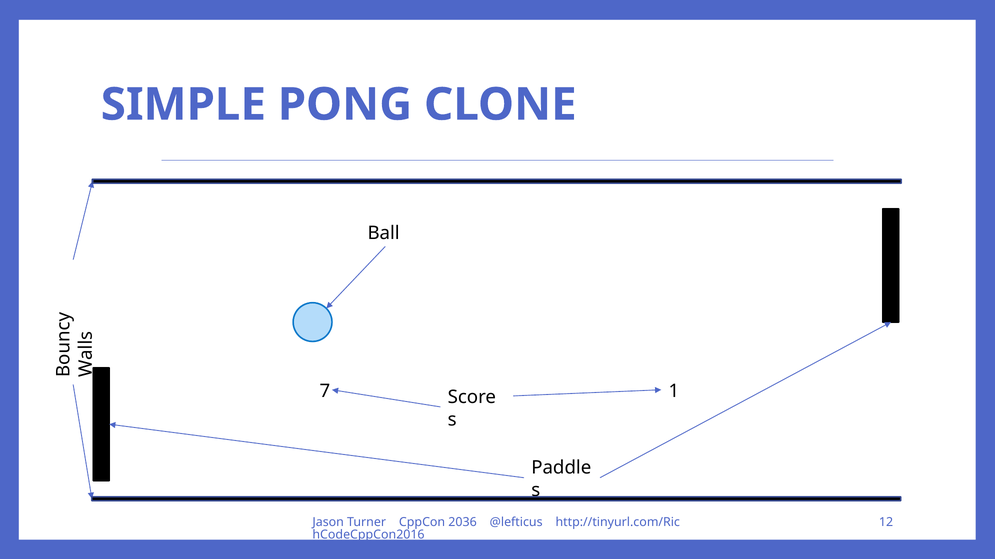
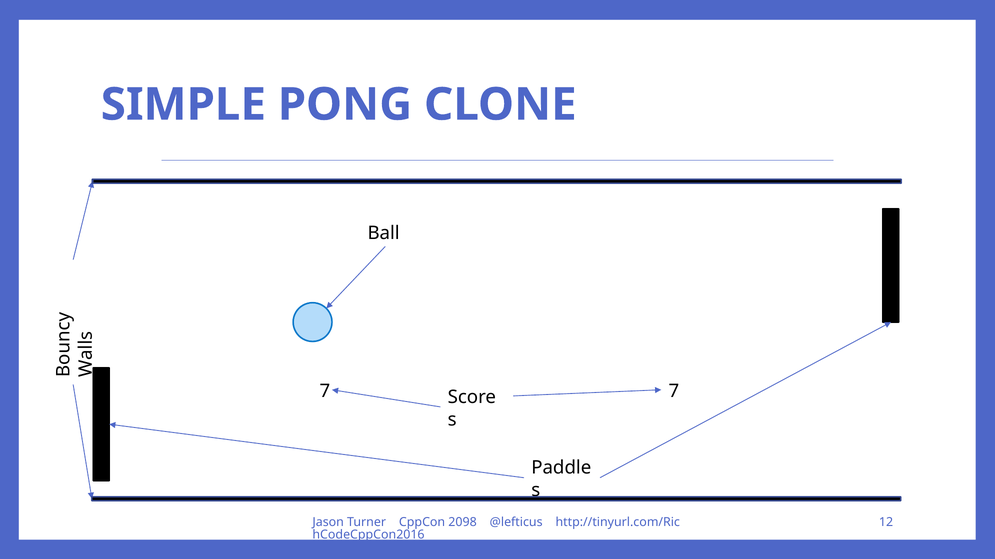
7 1: 1 -> 7
2036: 2036 -> 2098
